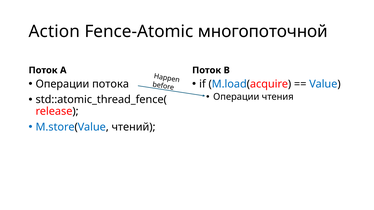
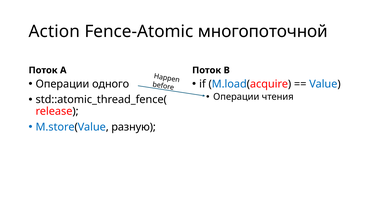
потока: потока -> одного
чтений: чтений -> разную
